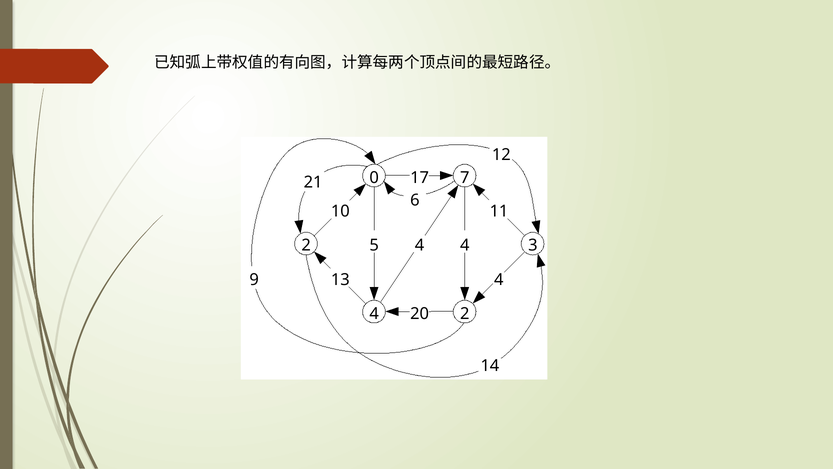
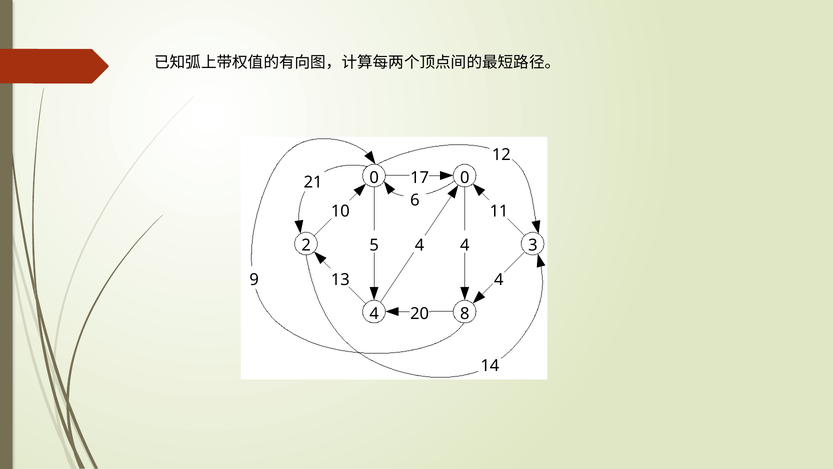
0 7: 7 -> 0
4 2: 2 -> 8
